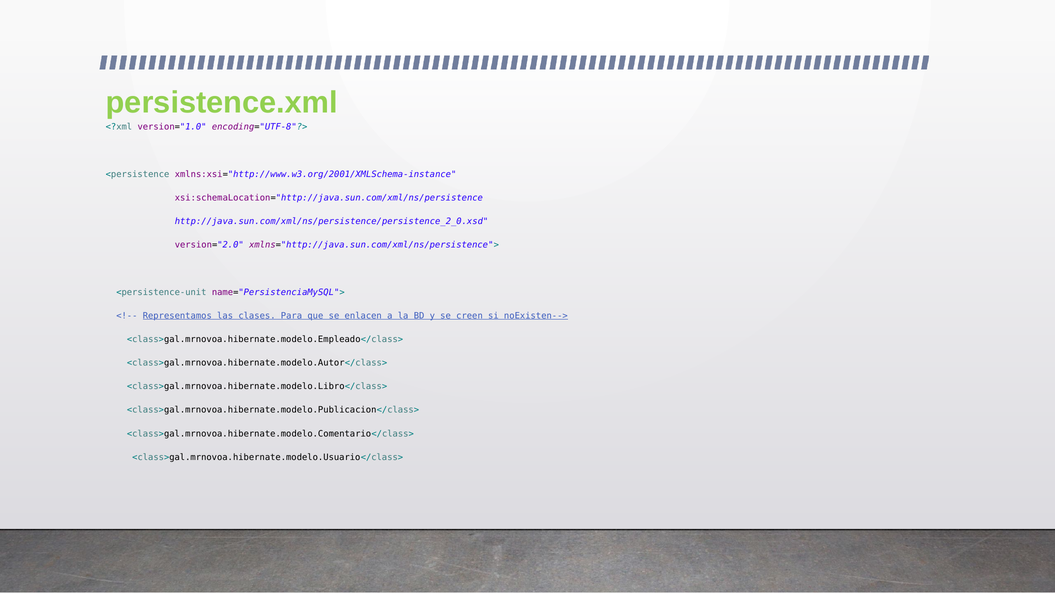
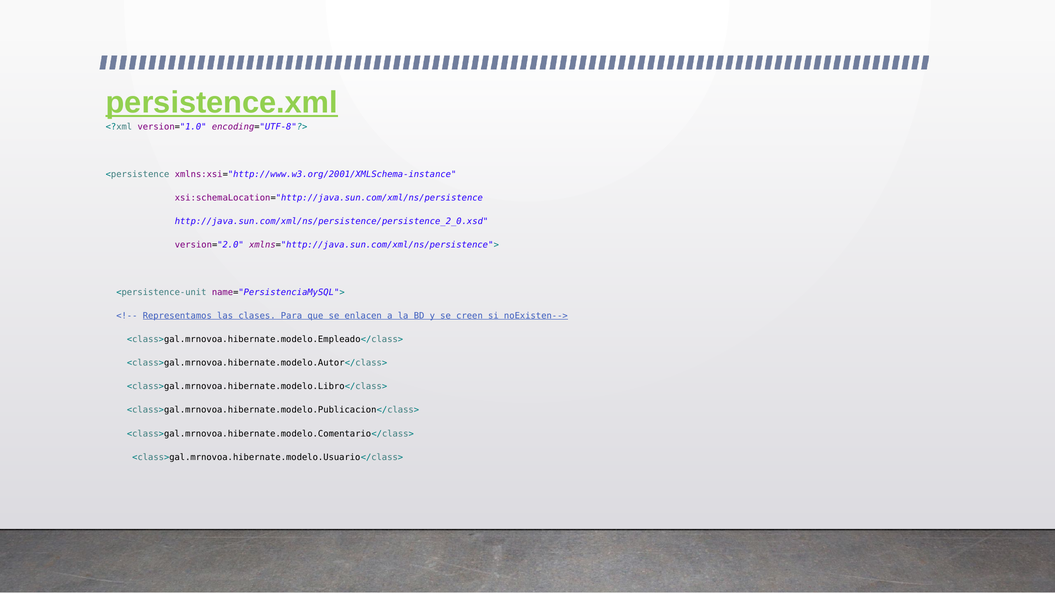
persistence.xml underline: none -> present
